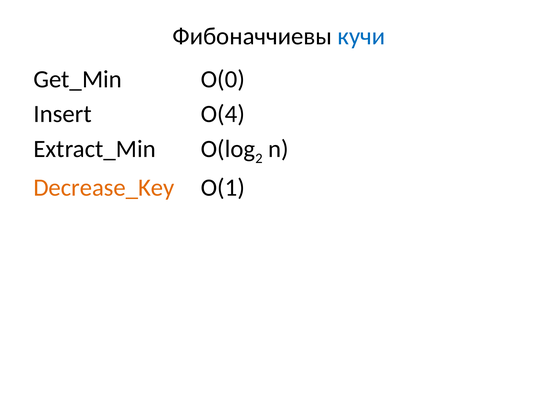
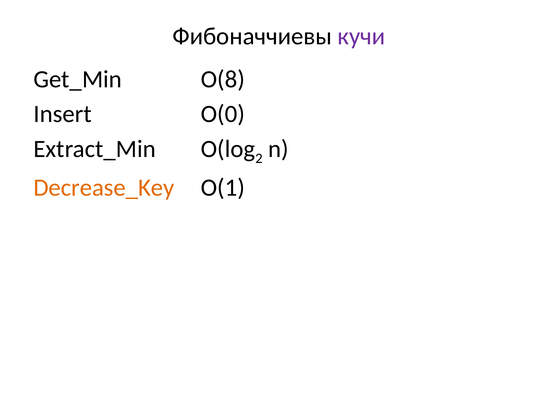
кучи colour: blue -> purple
O(0: O(0 -> O(8
O(4: O(4 -> O(0
